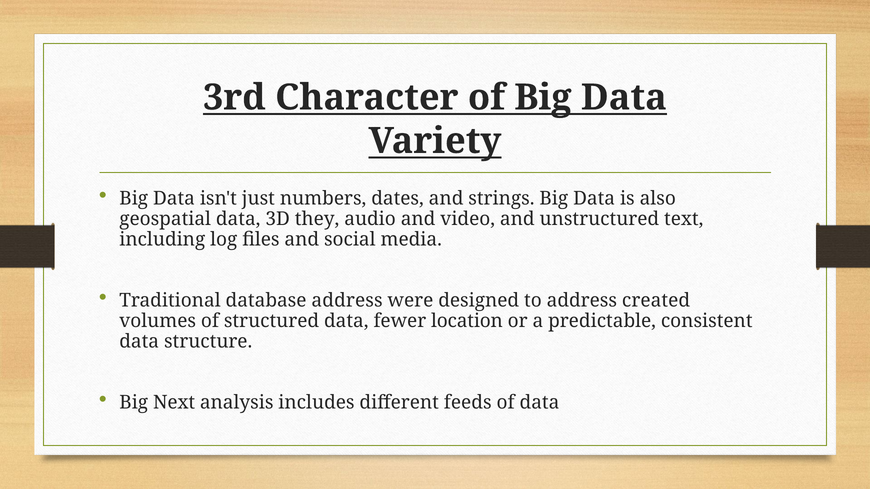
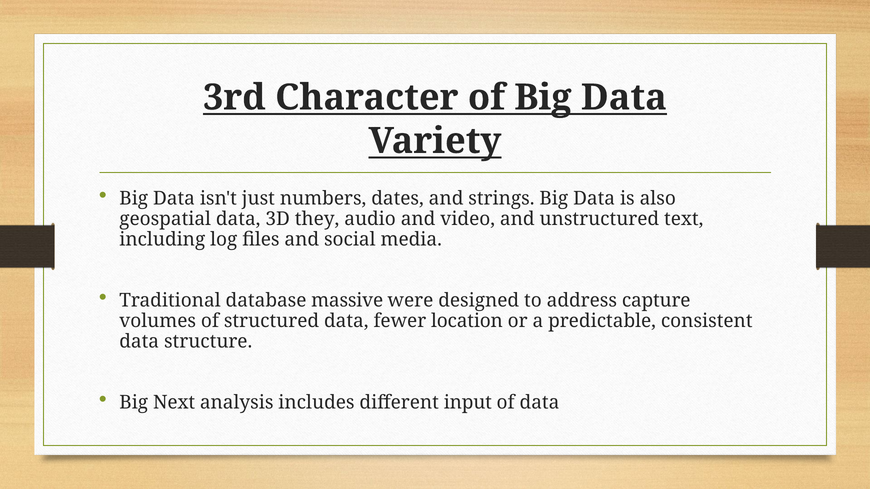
database address: address -> massive
created: created -> capture
feeds: feeds -> input
